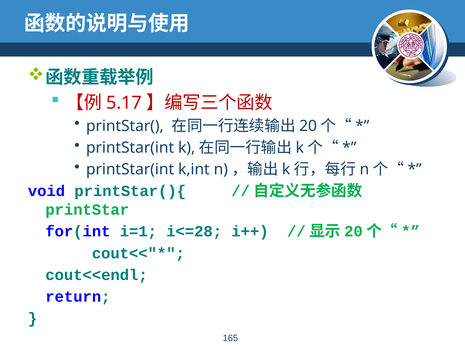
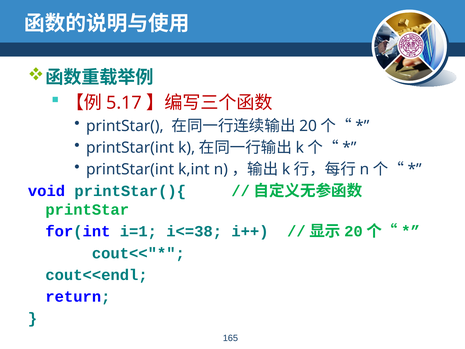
i<=28: i<=28 -> i<=38
